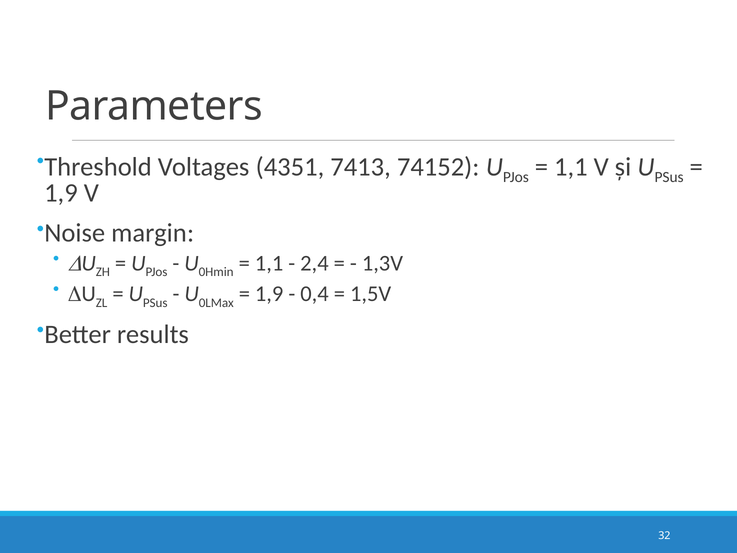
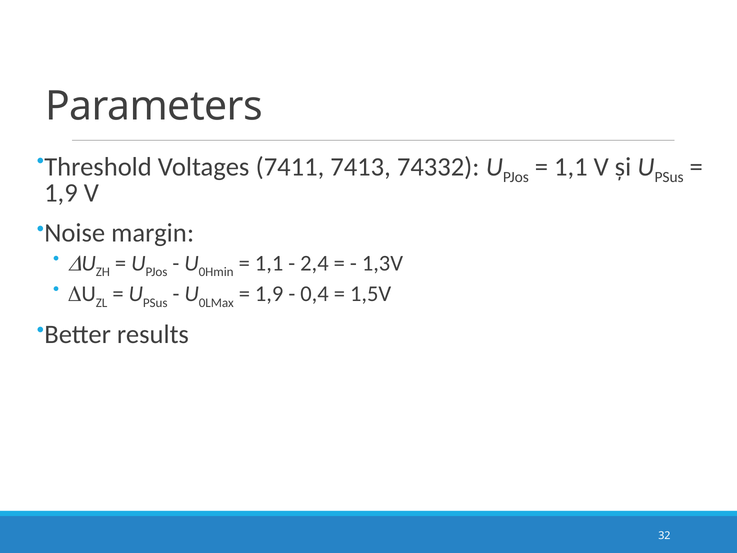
4351: 4351 -> 7411
74152: 74152 -> 74332
